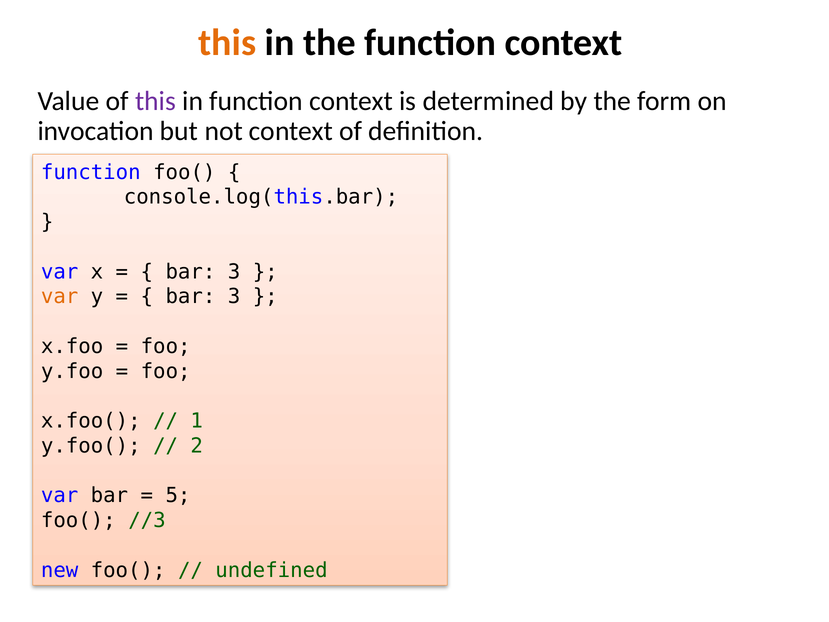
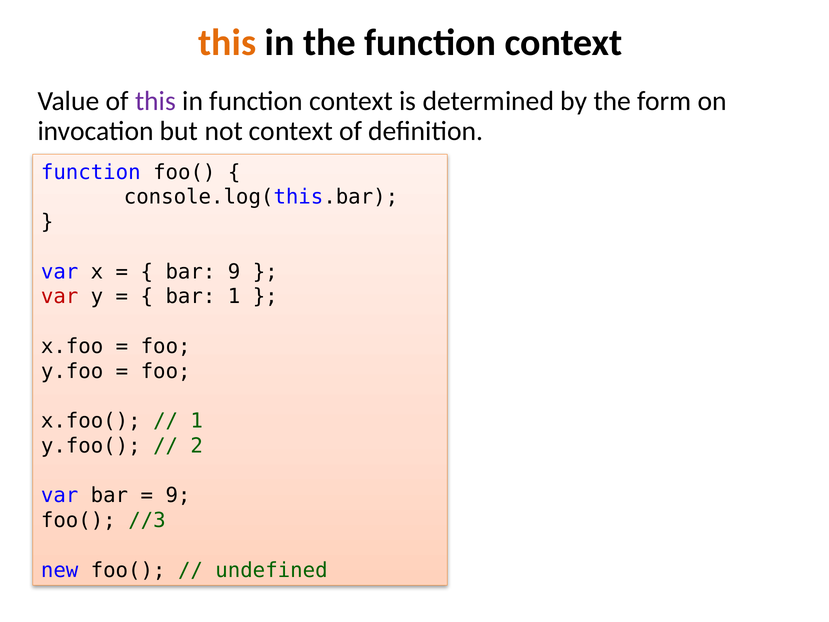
3 at (234, 272): 3 -> 9
var at (60, 296) colour: orange -> red
3 at (234, 296): 3 -> 1
5 at (178, 495): 5 -> 9
